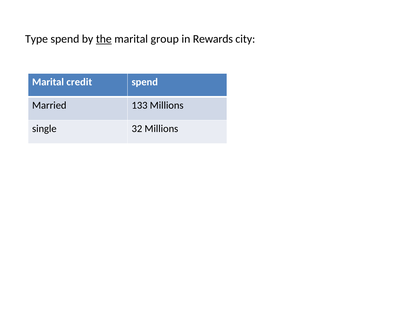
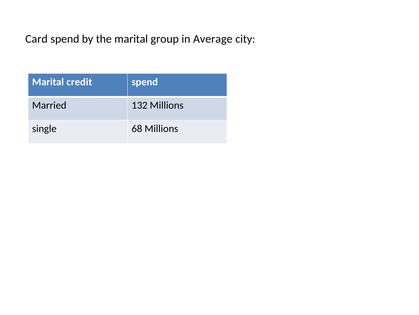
Type: Type -> Card
the underline: present -> none
Rewards: Rewards -> Average
133: 133 -> 132
32: 32 -> 68
